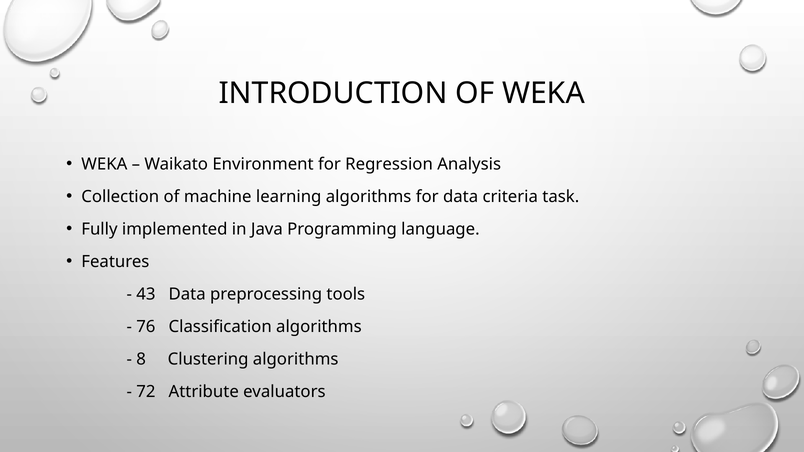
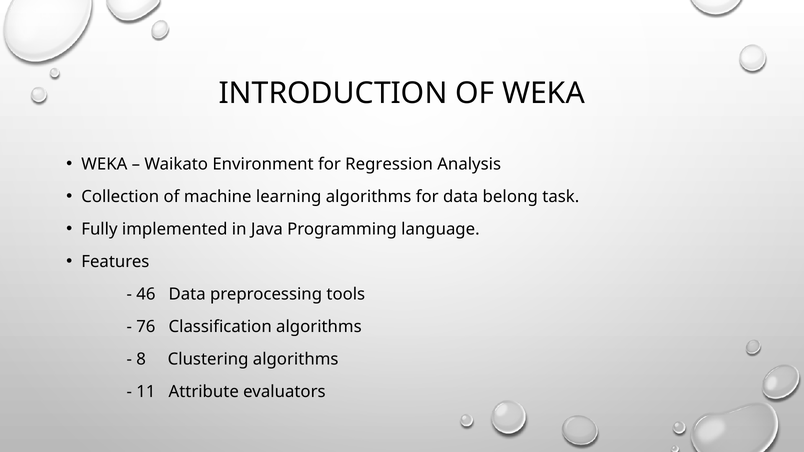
criteria: criteria -> belong
43: 43 -> 46
72: 72 -> 11
